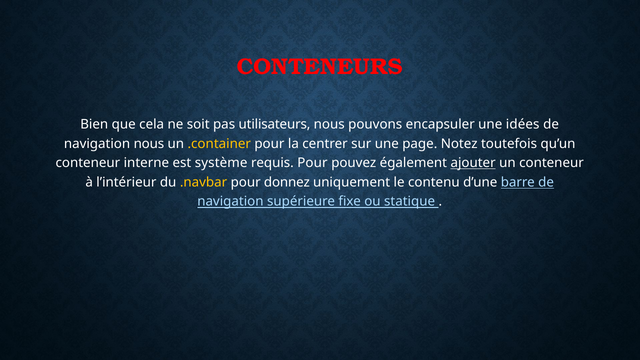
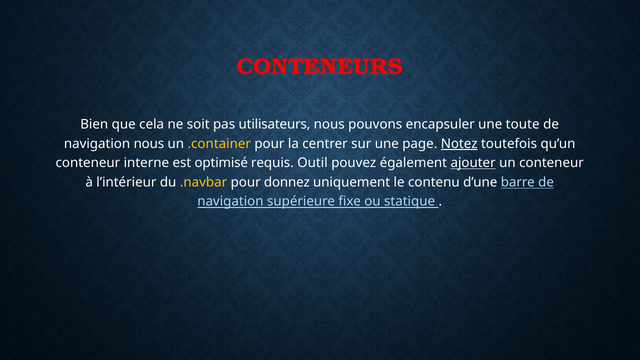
idées: idées -> toute
Notez underline: none -> present
système: système -> optimisé
requis Pour: Pour -> Outil
